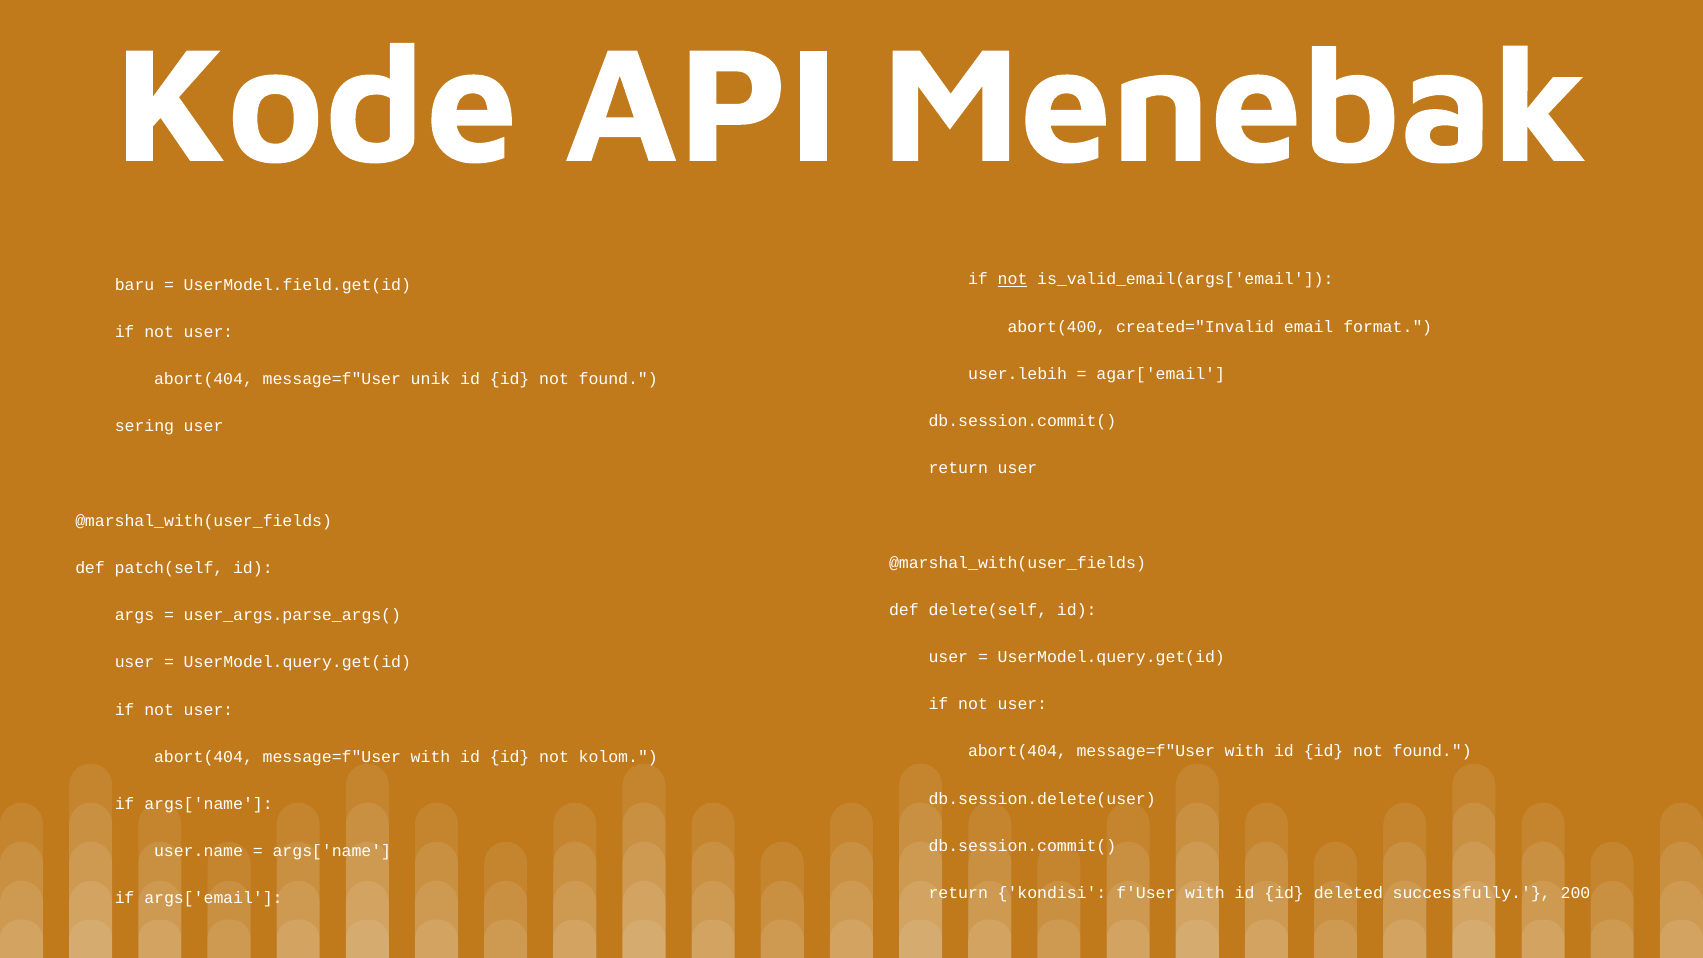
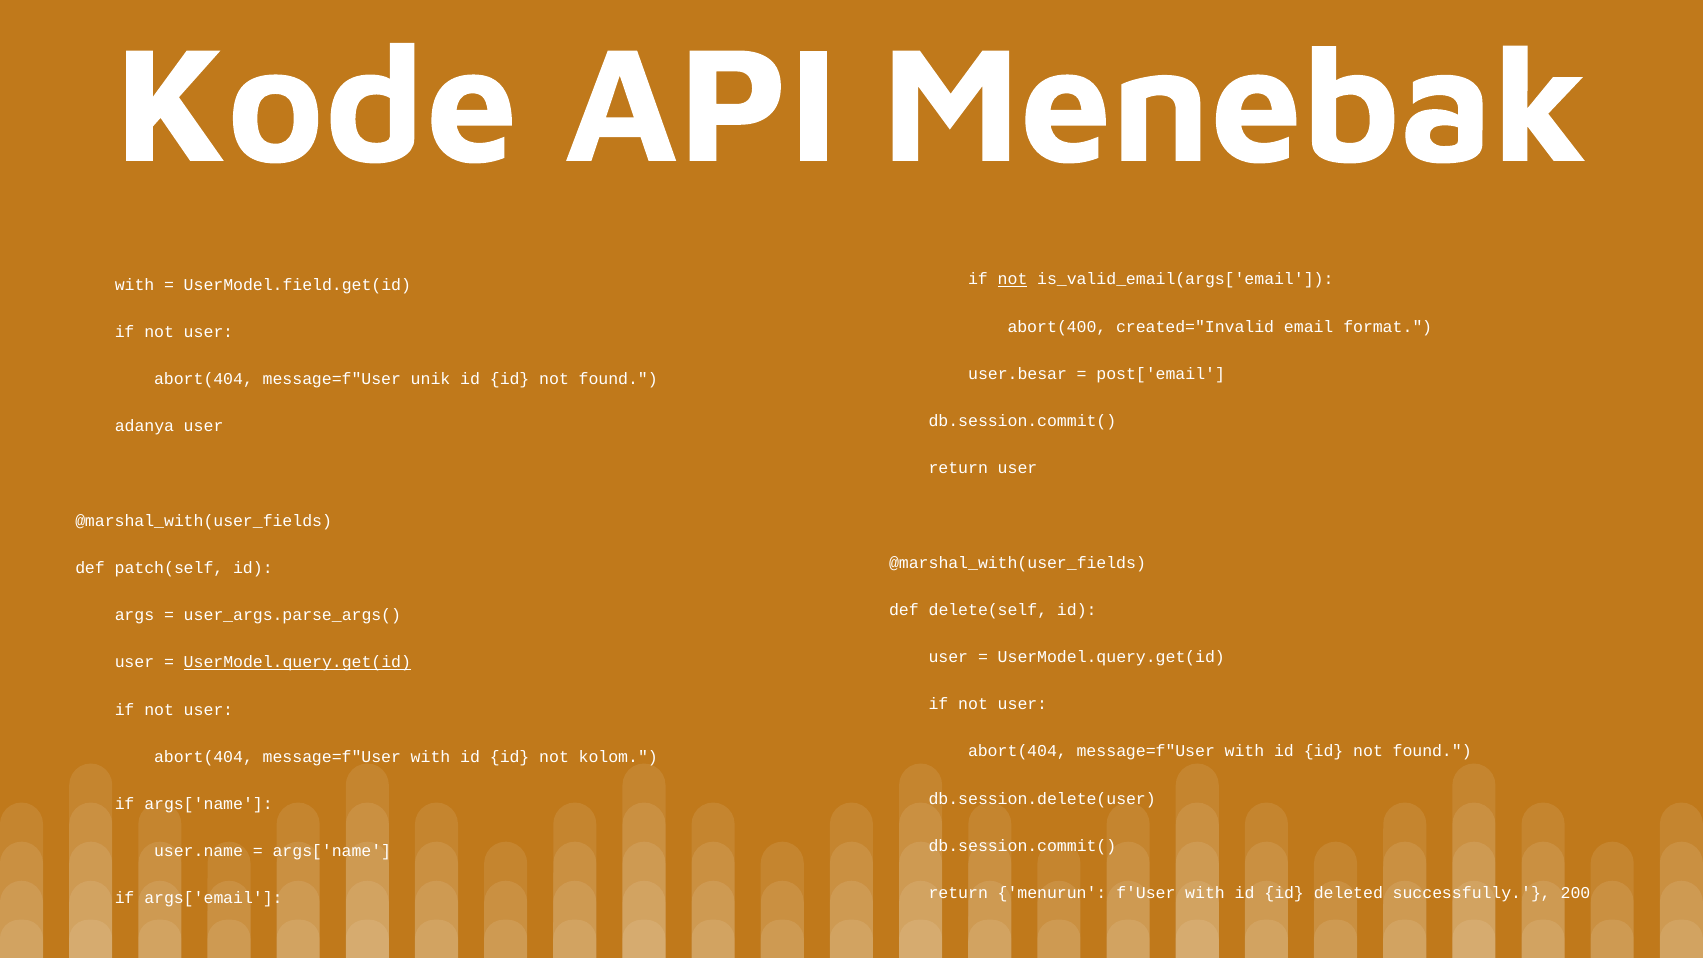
baru at (135, 285): baru -> with
user.lebih: user.lebih -> user.besar
agar['email: agar['email -> post['email
sering: sering -> adanya
UserModel.query.get(id at (297, 662) underline: none -> present
kondisi: kondisi -> menurun
